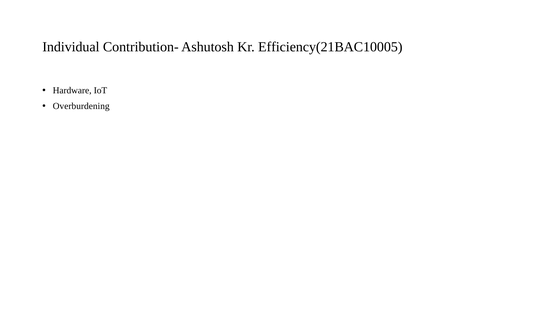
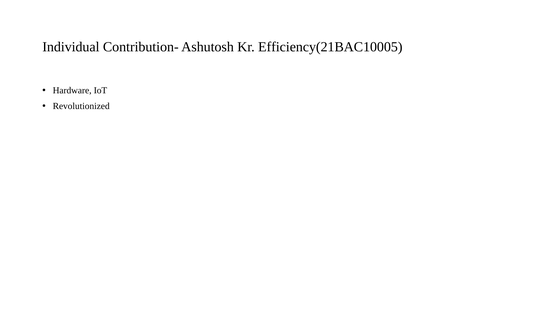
Overburdening: Overburdening -> Revolutionized
